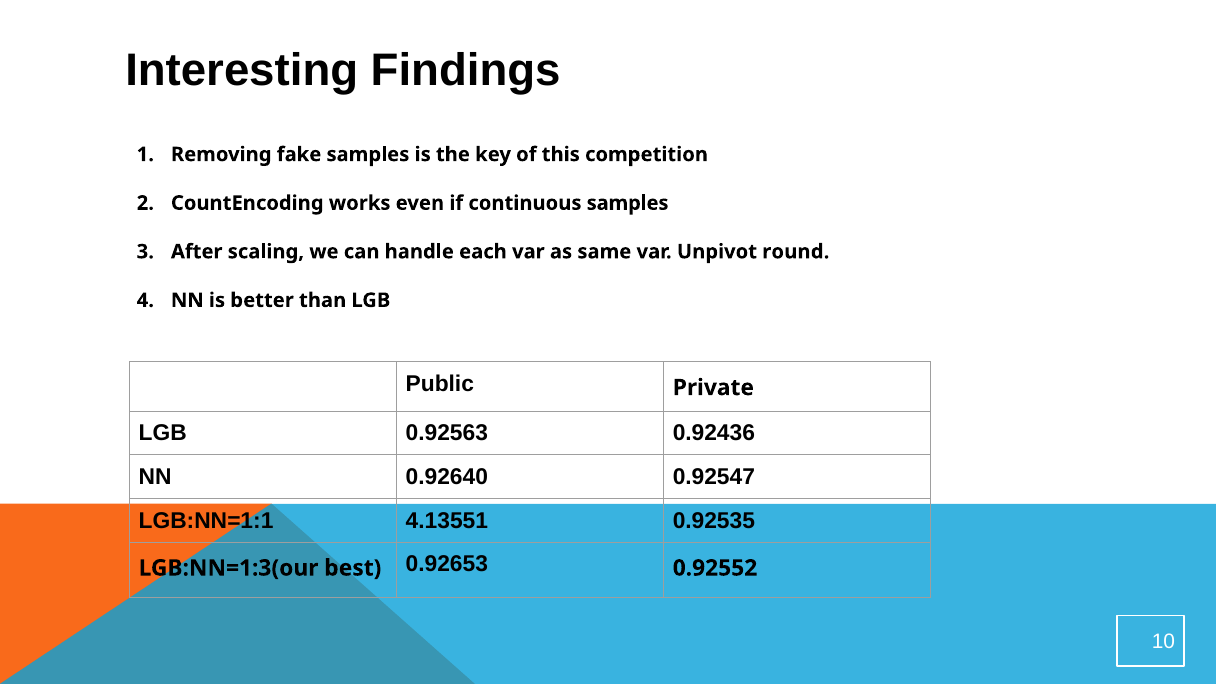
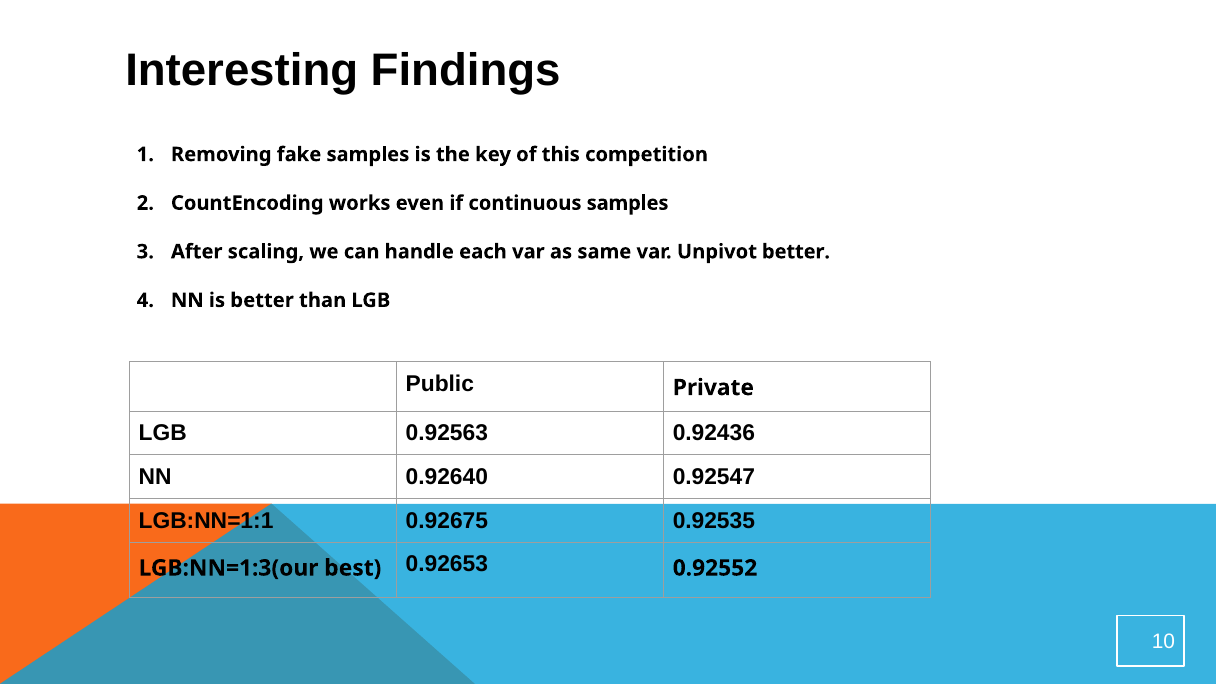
Unpivot round: round -> better
4.13551: 4.13551 -> 0.92675
